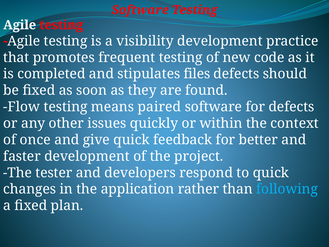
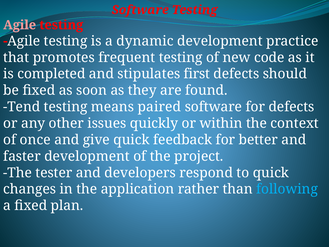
Agile at (20, 25) colour: white -> pink
visibility: visibility -> dynamic
files: files -> first
Flow: Flow -> Tend
